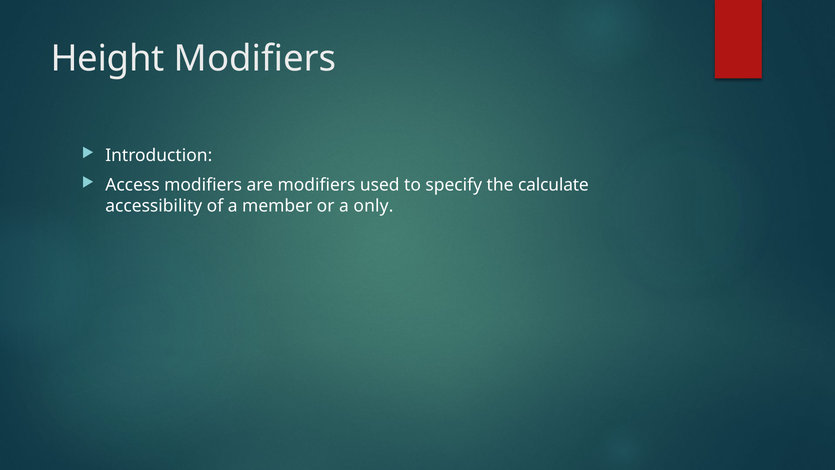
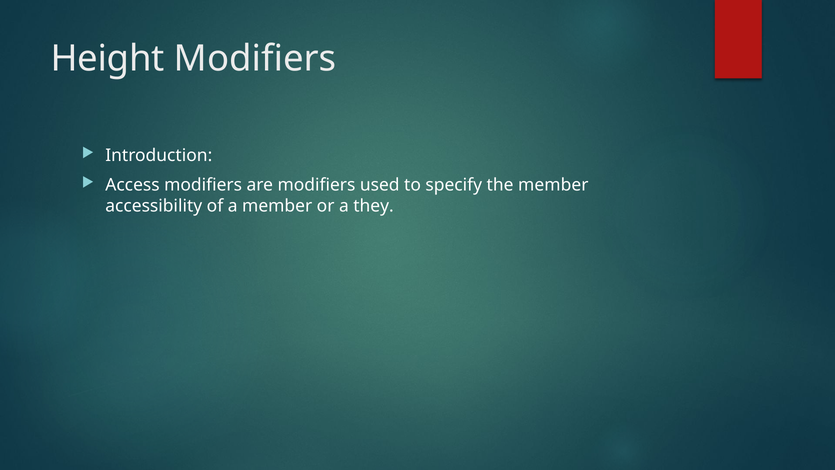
the calculate: calculate -> member
only: only -> they
